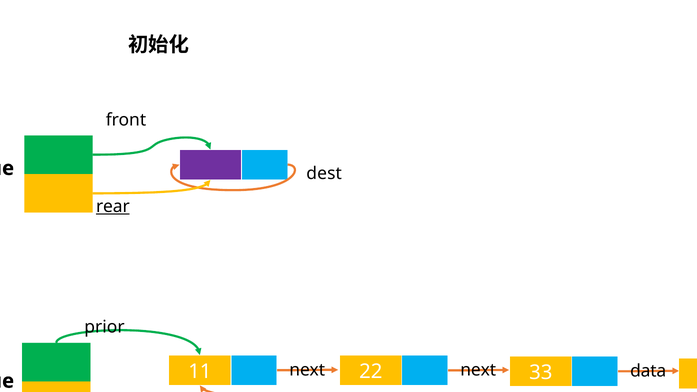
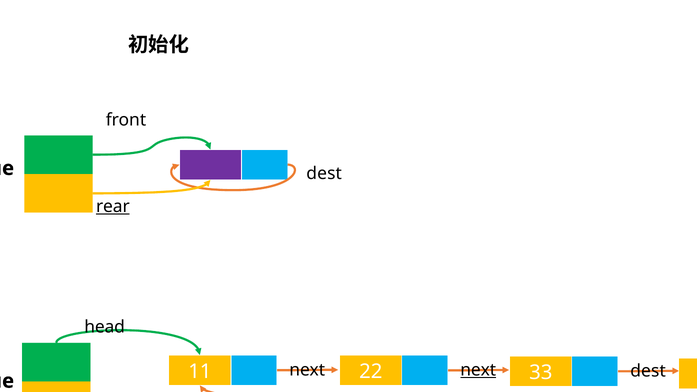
prior: prior -> head
next at (478, 370) underline: none -> present
33 data: data -> dest
